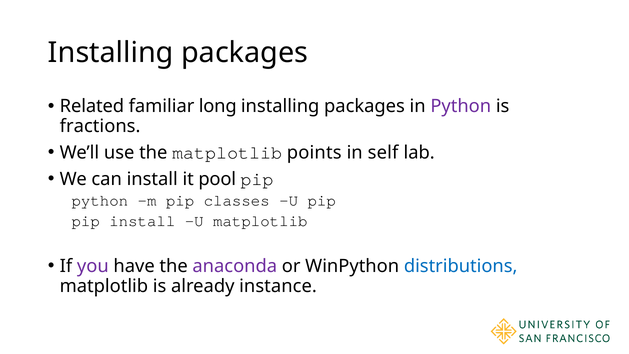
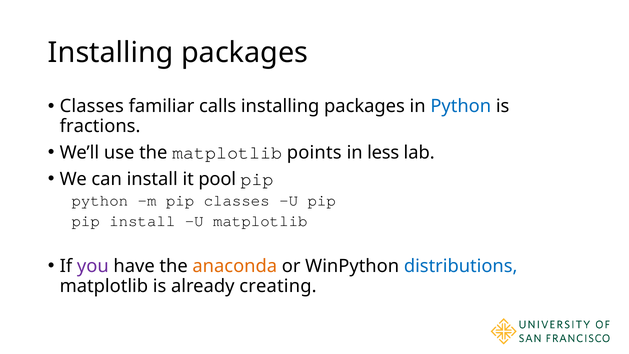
Related at (92, 106): Related -> Classes
long: long -> calls
Python at (461, 106) colour: purple -> blue
self: self -> less
anaconda colour: purple -> orange
instance: instance -> creating
